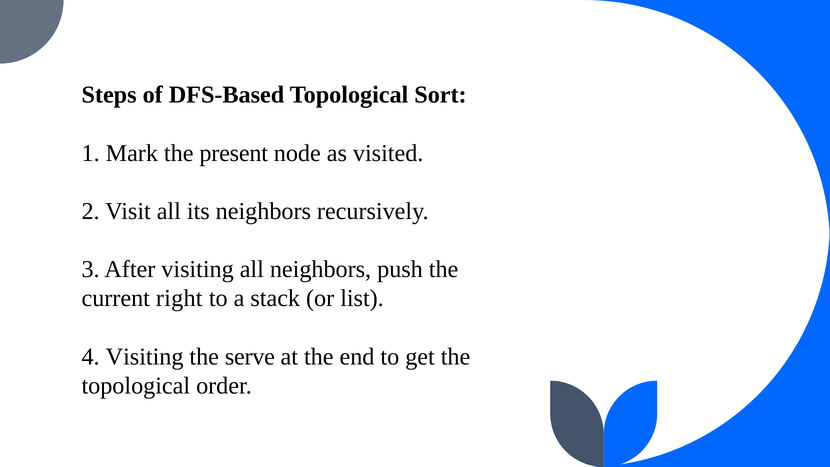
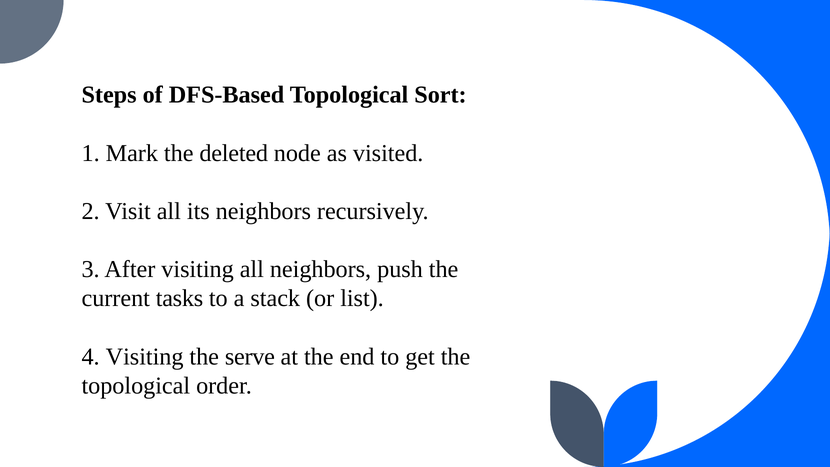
present: present -> deleted
right: right -> tasks
